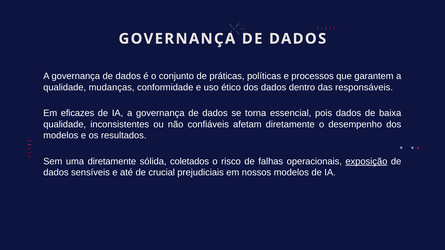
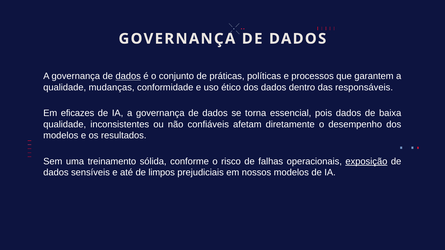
dados at (128, 76) underline: none -> present
uma diretamente: diretamente -> treinamento
coletados: coletados -> conforme
crucial: crucial -> limpos
